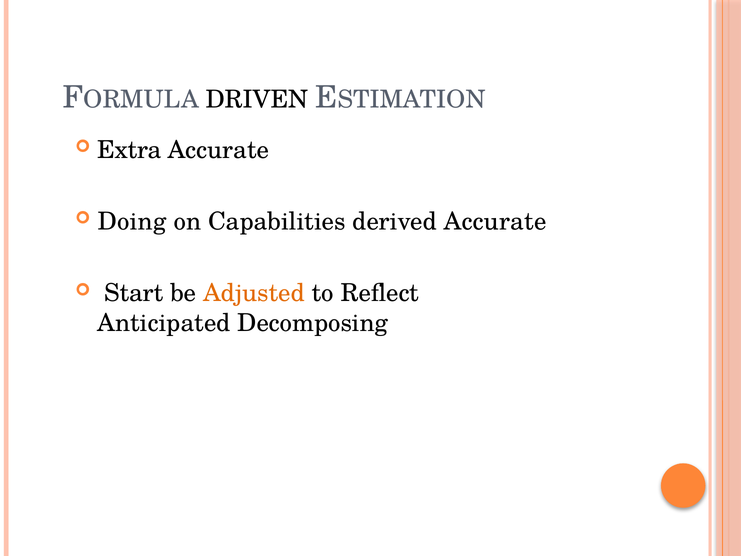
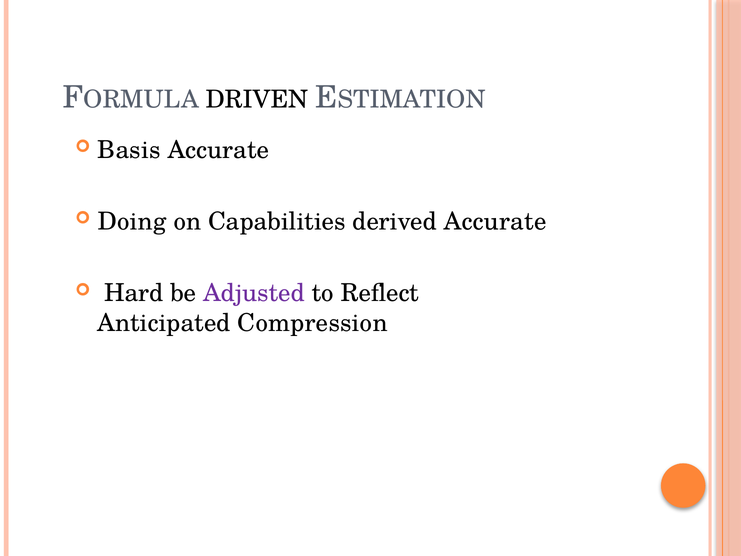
Extra: Extra -> Basis
Start: Start -> Hard
Adjusted colour: orange -> purple
Decomposing: Decomposing -> Compression
